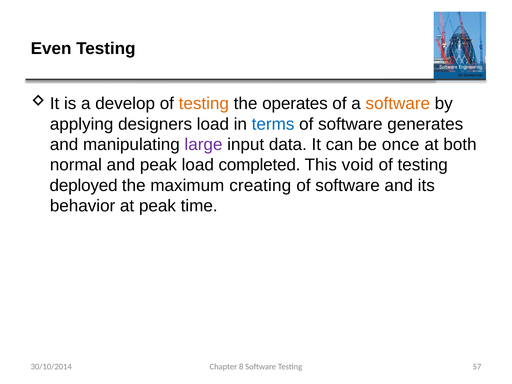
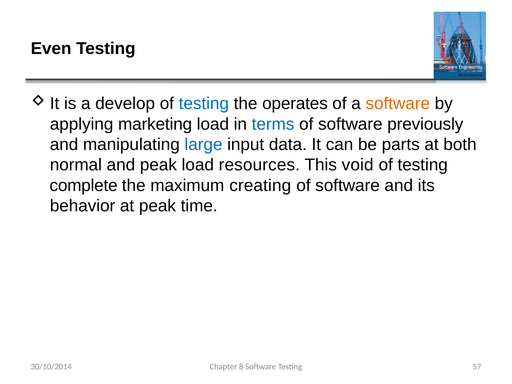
testing at (204, 104) colour: orange -> blue
designers: designers -> marketing
generates: generates -> previously
large colour: purple -> blue
once: once -> parts
completed: completed -> resources
deployed: deployed -> complete
